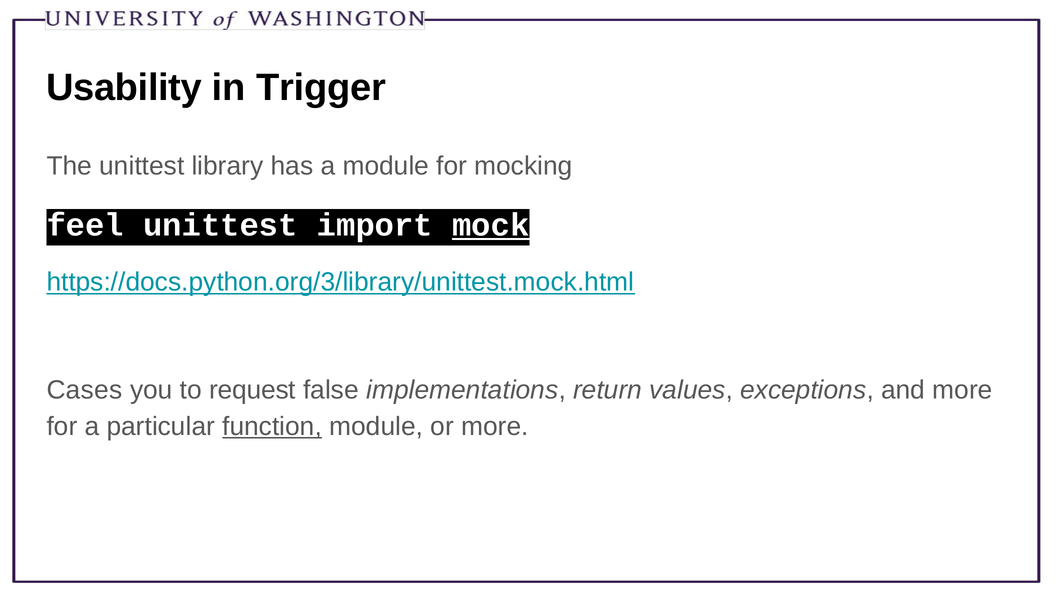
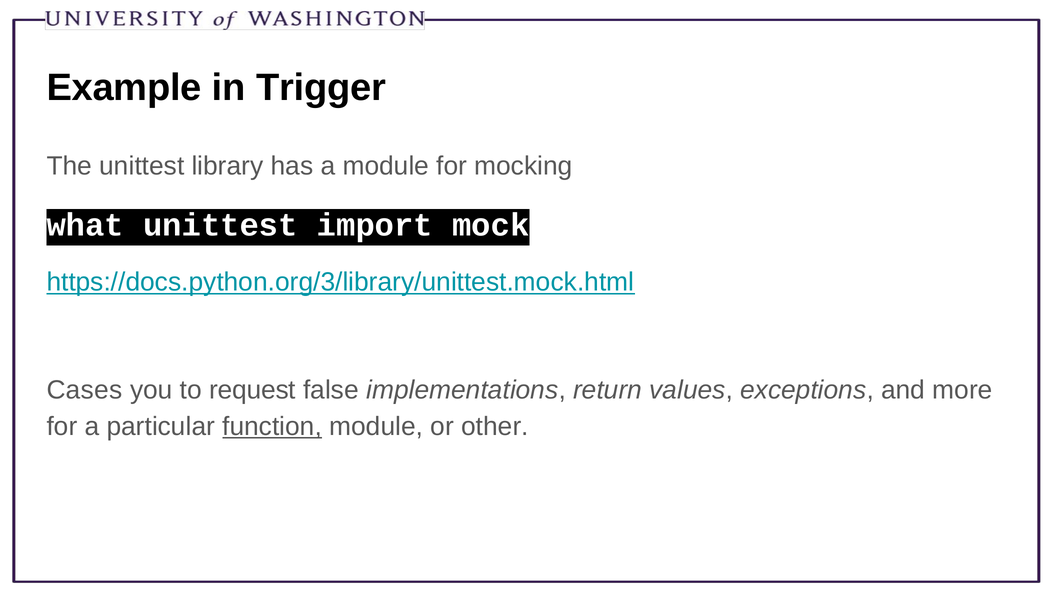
Usability: Usability -> Example
feel: feel -> what
mock underline: present -> none
or more: more -> other
